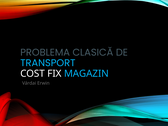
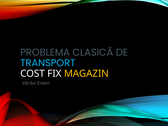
MAGAZIN colour: light blue -> yellow
